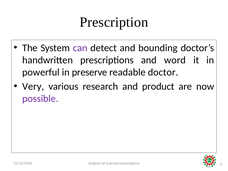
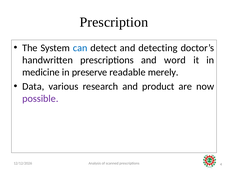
can colour: purple -> blue
bounding: bounding -> detecting
powerful: powerful -> medicine
doctor: doctor -> merely
Very: Very -> Data
